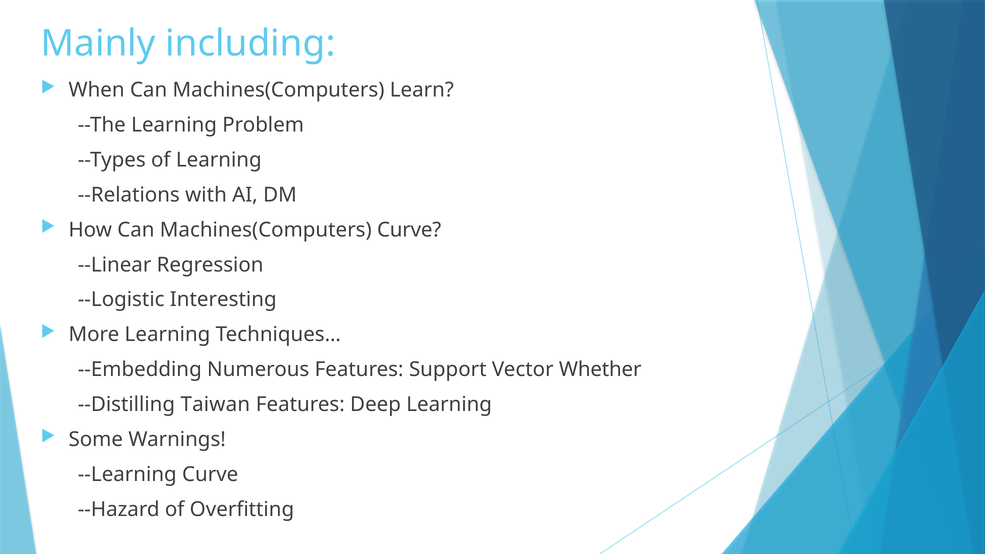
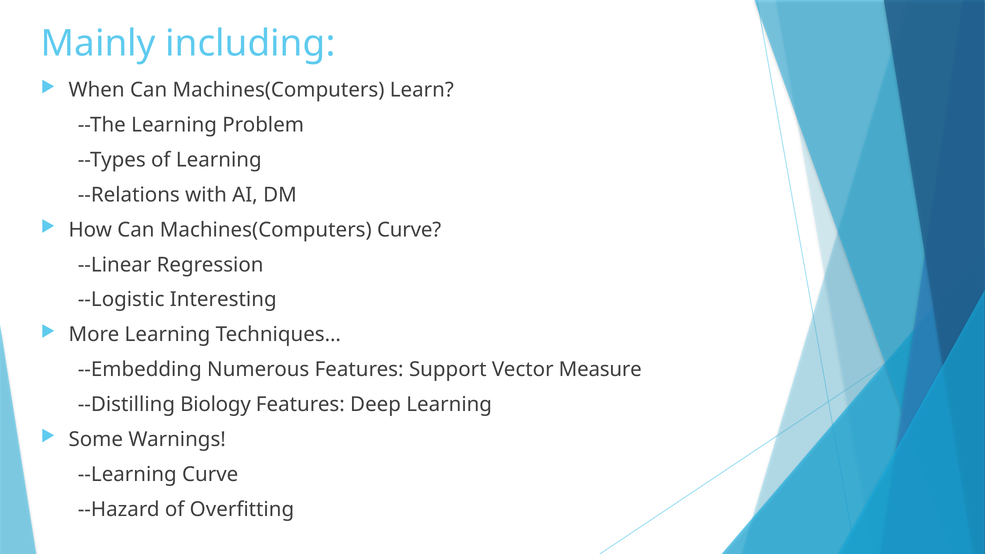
Whether: Whether -> Measure
Taiwan: Taiwan -> Biology
